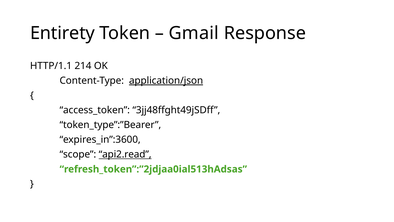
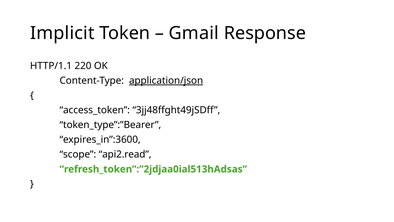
Entirety: Entirety -> Implicit
214: 214 -> 220
api2.read underline: present -> none
